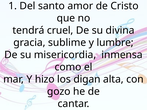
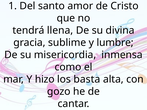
cruel: cruel -> llena
digan: digan -> basta
